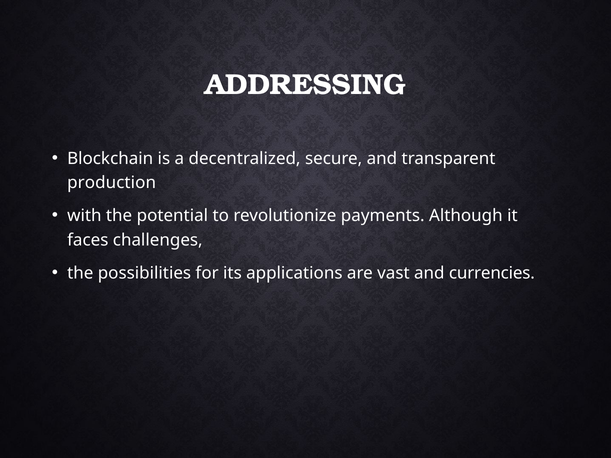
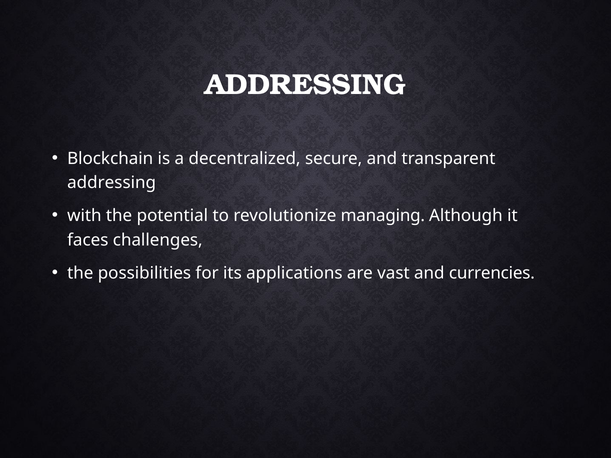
production at (112, 183): production -> addressing
payments: payments -> managing
